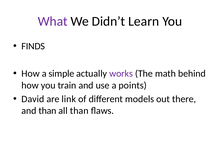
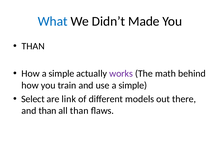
What colour: purple -> blue
Learn: Learn -> Made
FINDS at (33, 46): FINDS -> THAN
use a points: points -> simple
David: David -> Select
